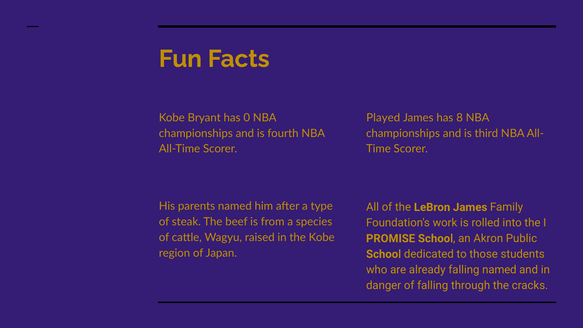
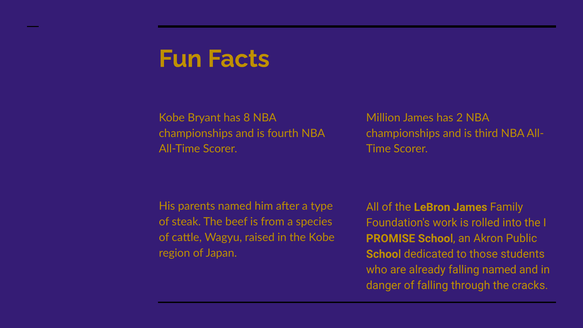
0: 0 -> 8
Played: Played -> Million
8: 8 -> 2
